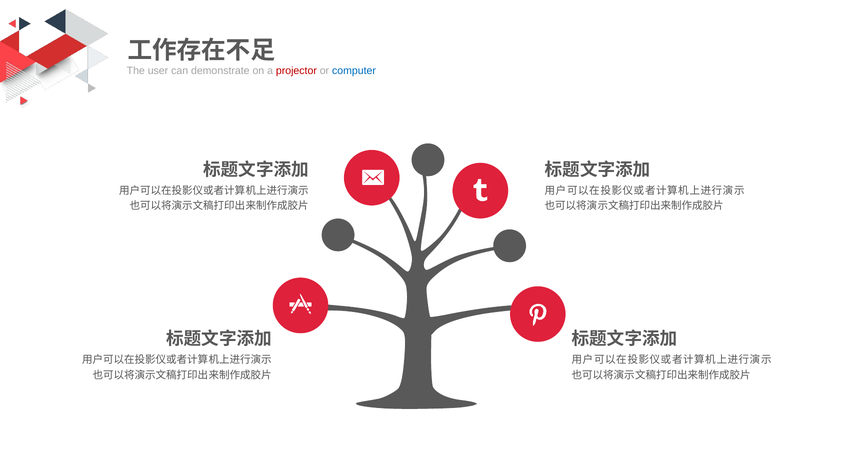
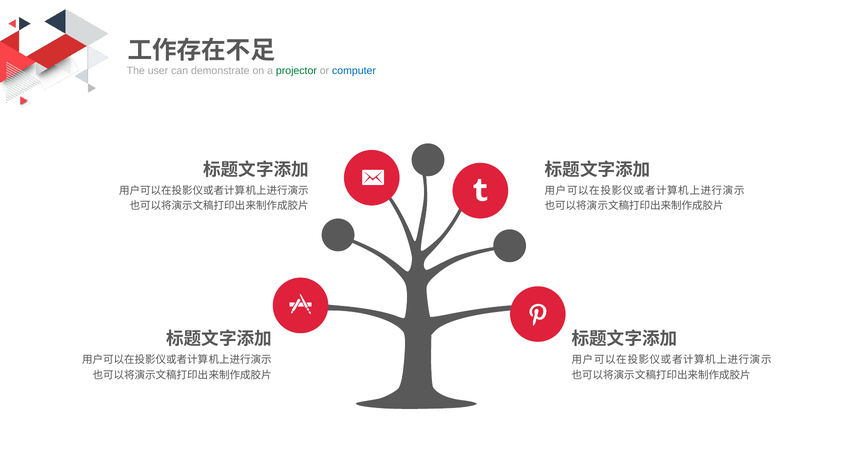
projector colour: red -> green
